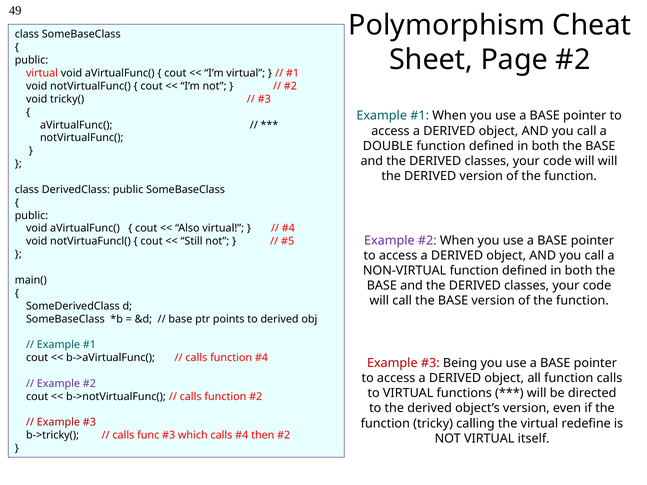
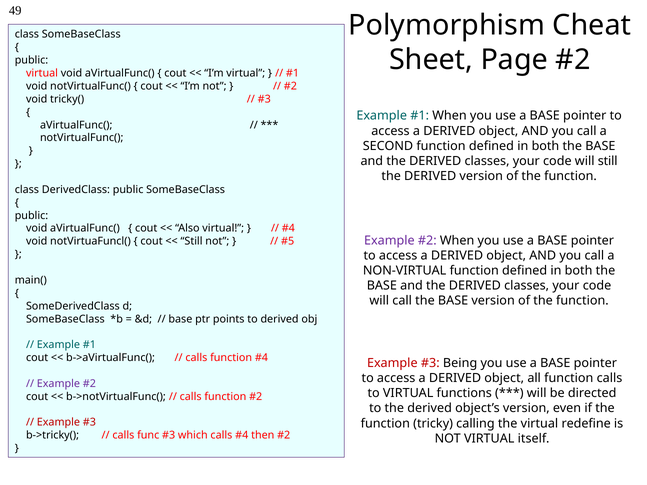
DOUBLE: DOUBLE -> SECOND
will will: will -> still
